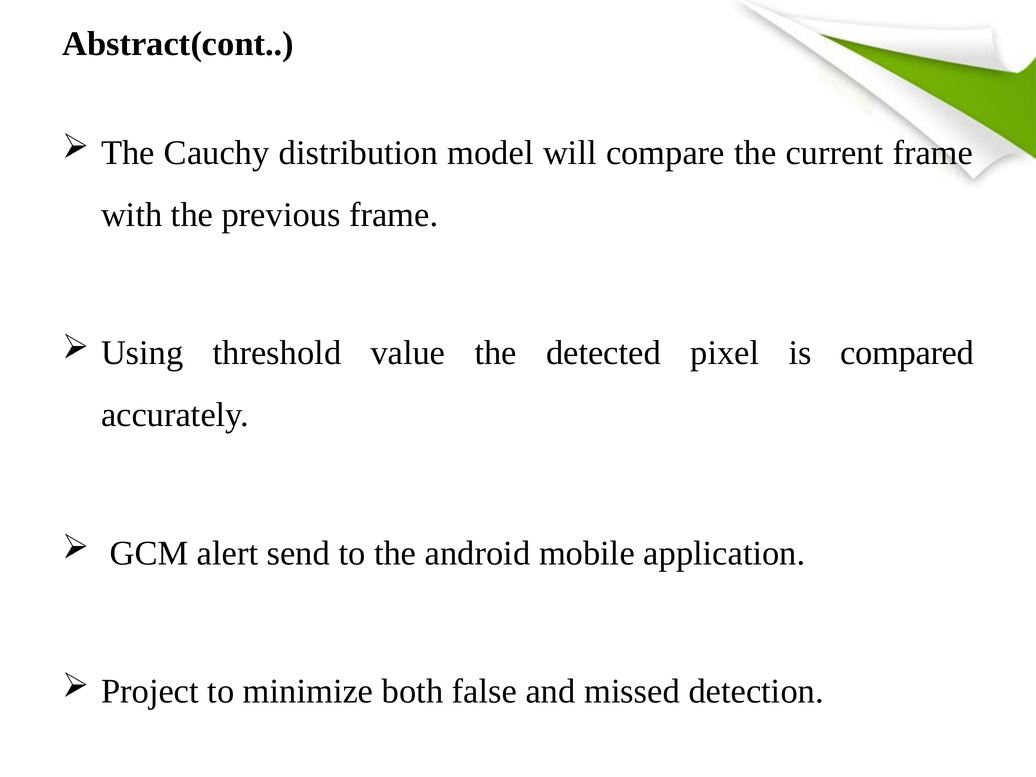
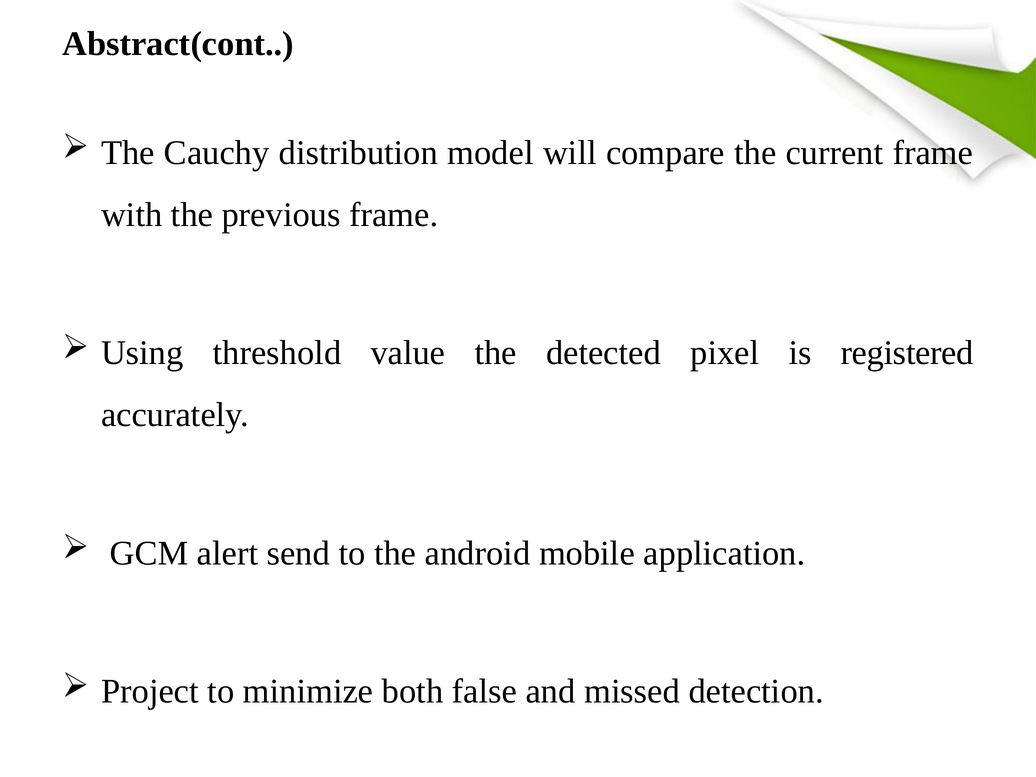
compared: compared -> registered
